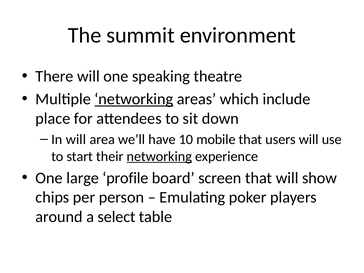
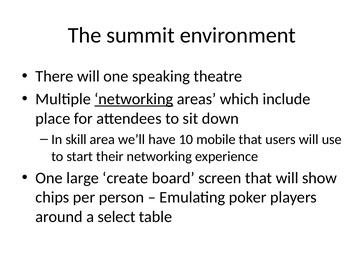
In will: will -> skill
networking at (159, 156) underline: present -> none
profile: profile -> create
